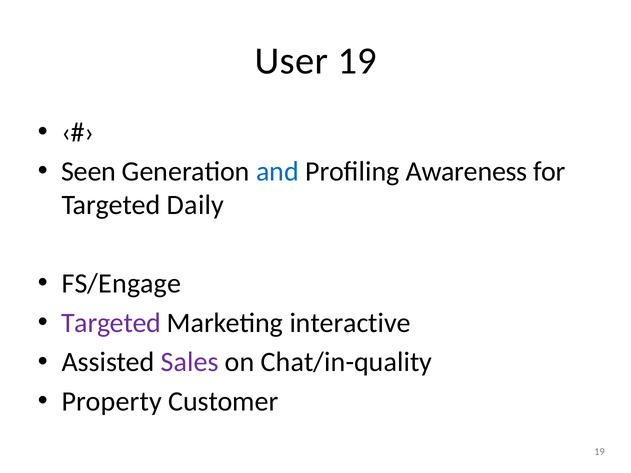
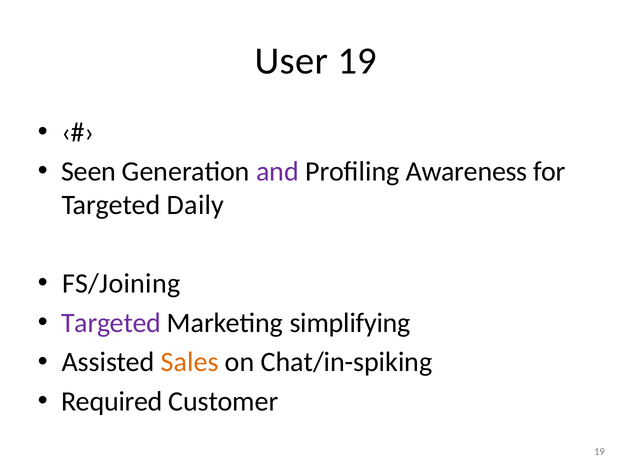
and colour: blue -> purple
FS/Engage: FS/Engage -> FS/Joining
interactive: interactive -> simplifying
Sales colour: purple -> orange
Chat/in-quality: Chat/in-quality -> Chat/in-spiking
Property: Property -> Required
